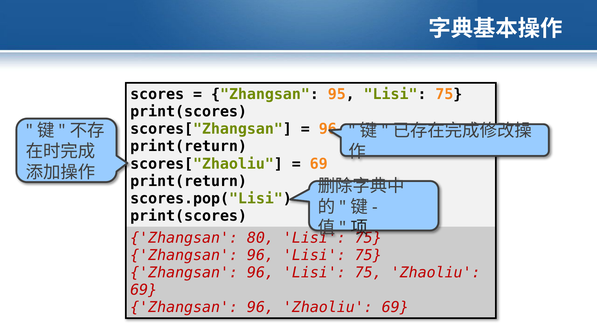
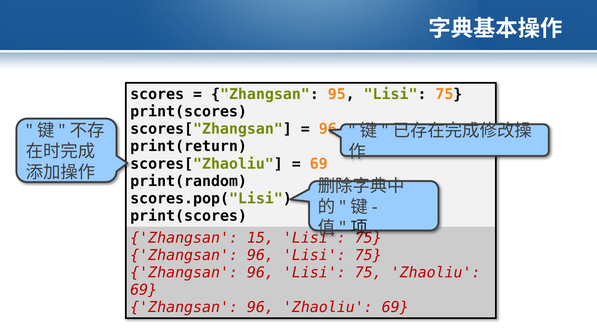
print(return at (189, 181): print(return -> print(random
80: 80 -> 15
